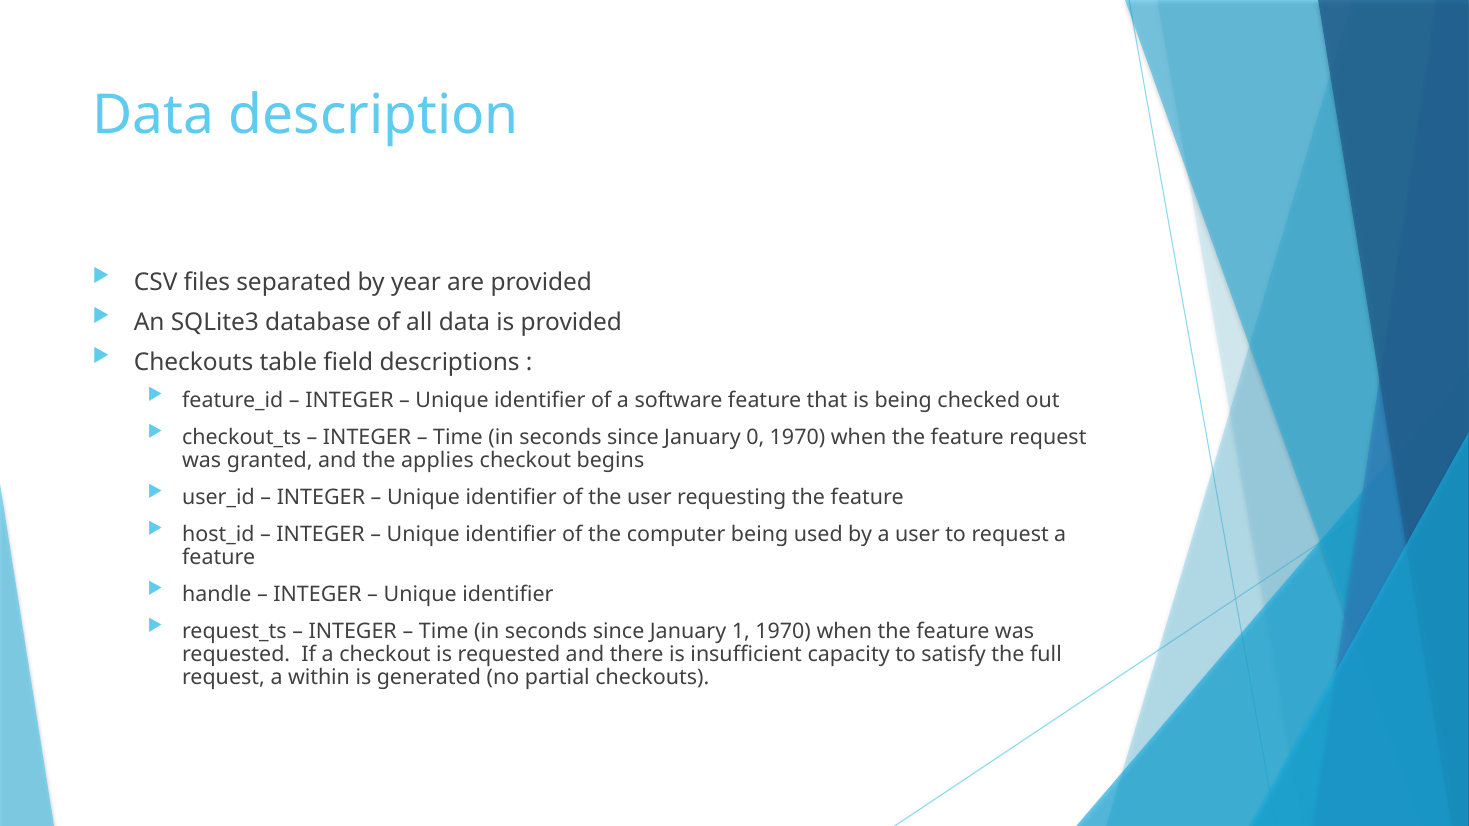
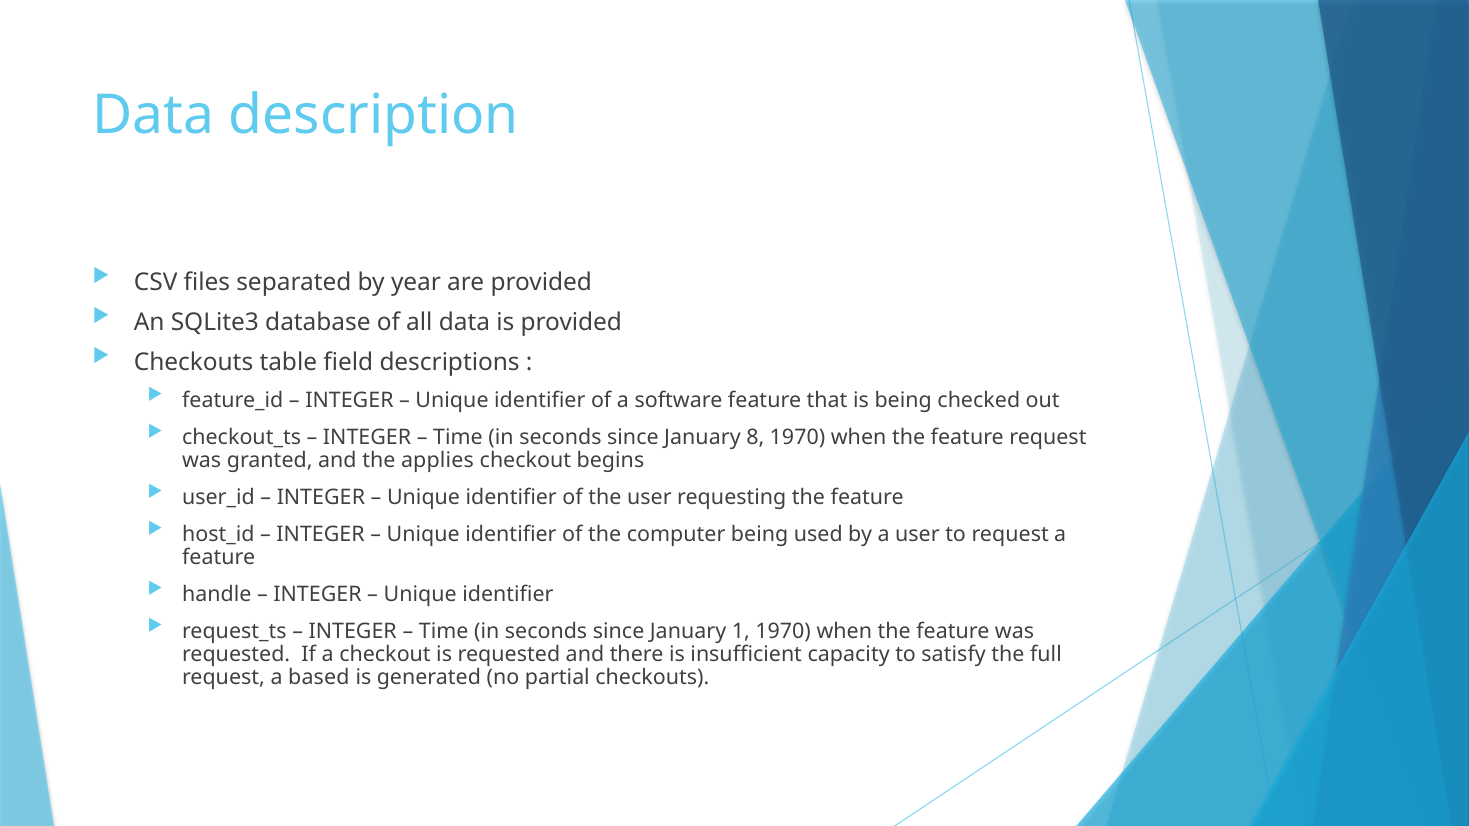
0: 0 -> 8
within: within -> based
